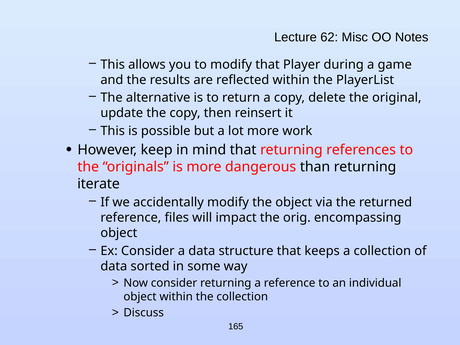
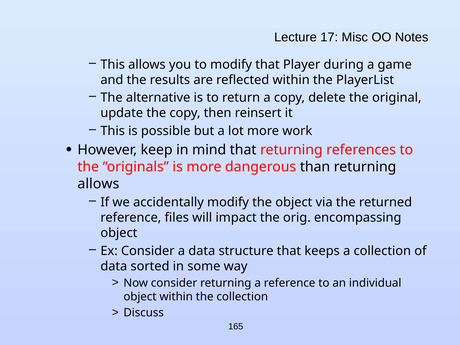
62: 62 -> 17
iterate at (99, 184): iterate -> allows
